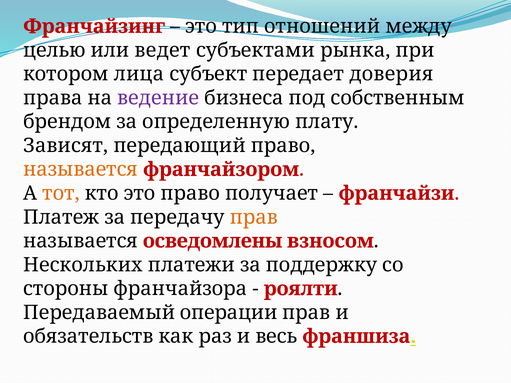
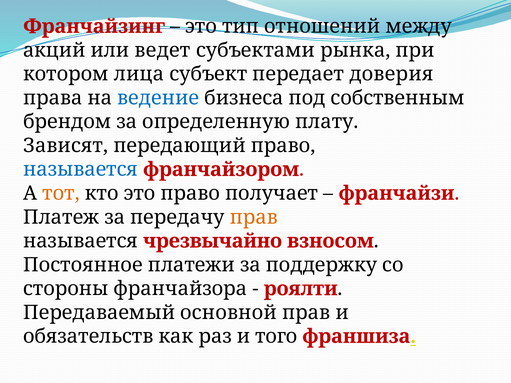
целью: целью -> акций
ведение colour: purple -> blue
называется at (81, 170) colour: orange -> blue
осведомлены: осведомлены -> чрезвычайно
Нескольких: Нескольких -> Постоянное
операции: операции -> основной
весь: весь -> того
